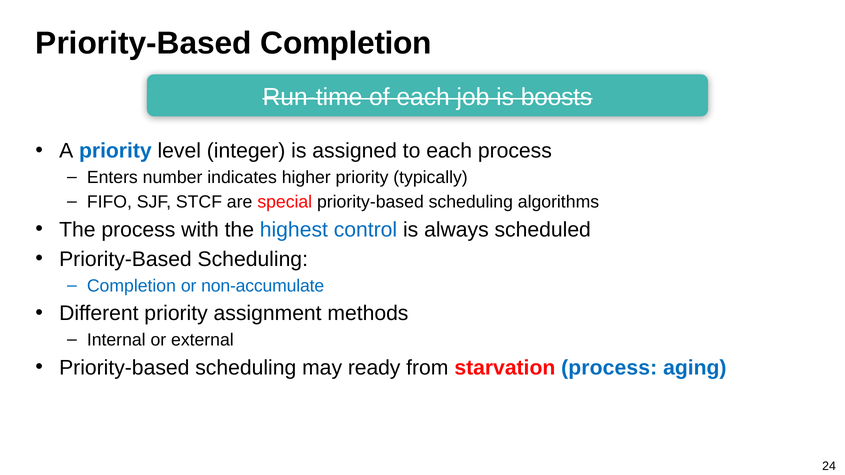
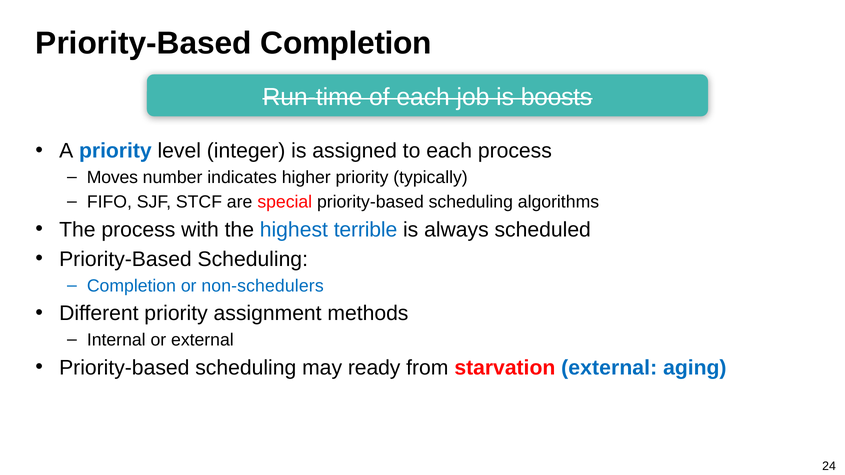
Enters: Enters -> Moves
control: control -> terrible
non-accumulate: non-accumulate -> non-schedulers
starvation process: process -> external
